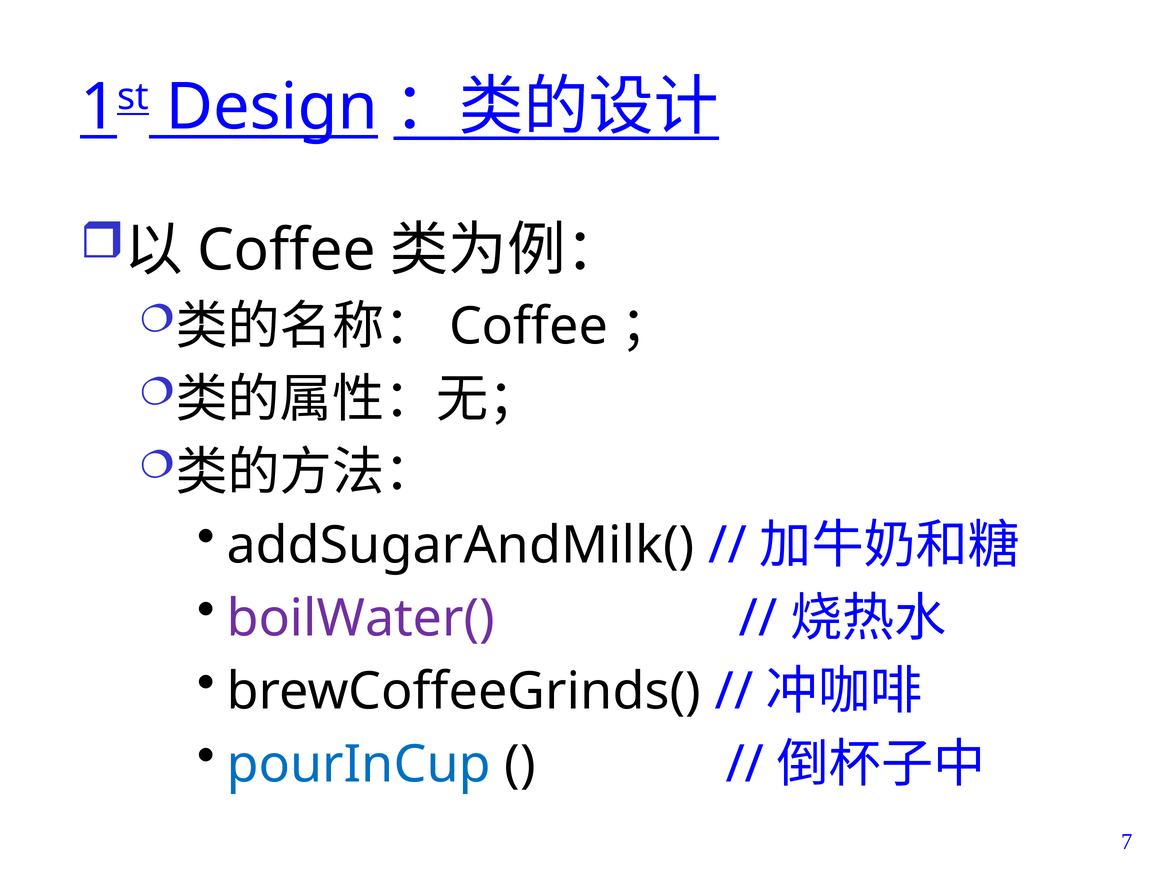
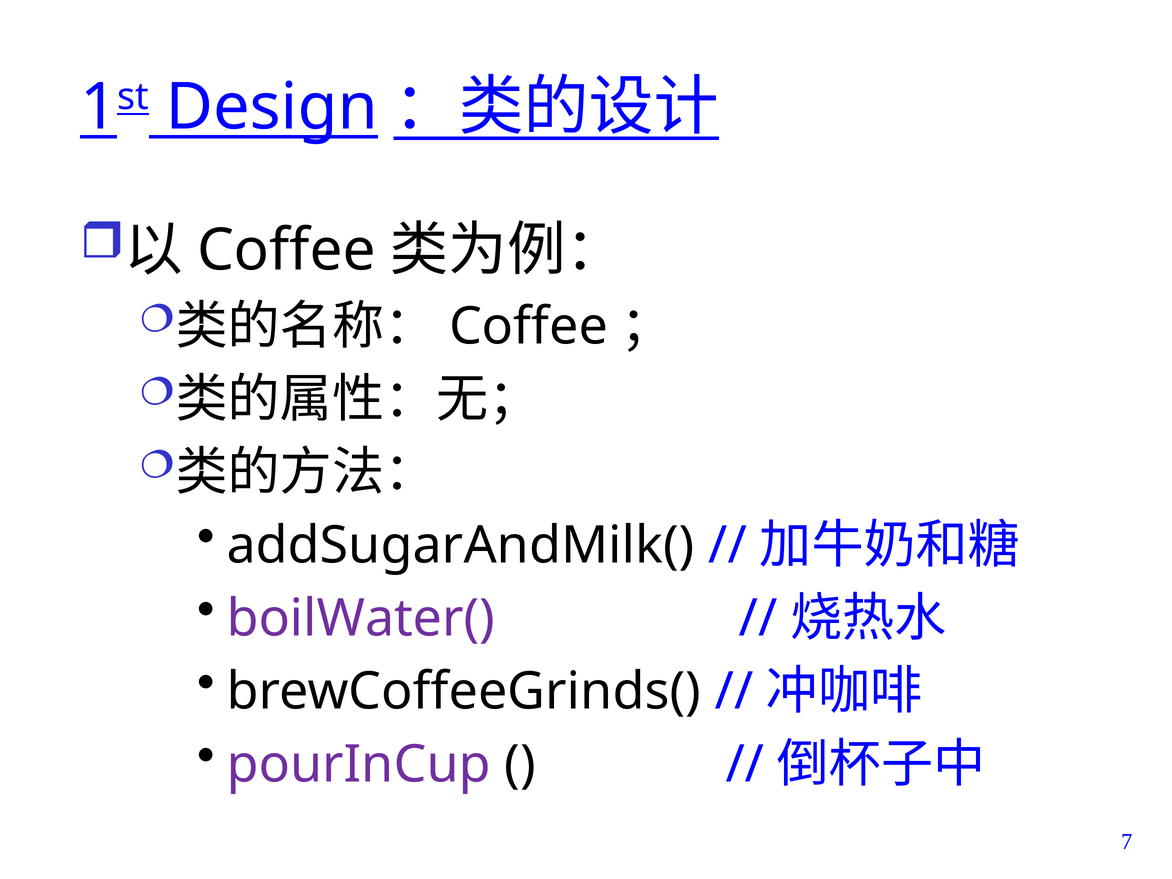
pourInCup colour: blue -> purple
